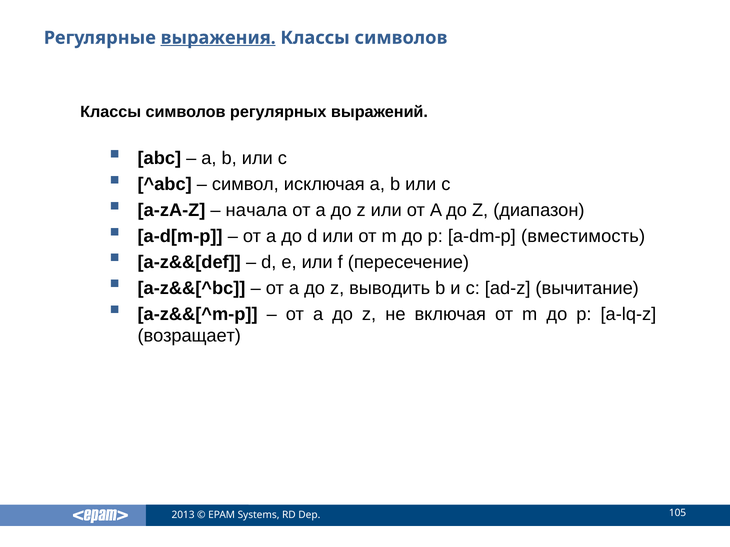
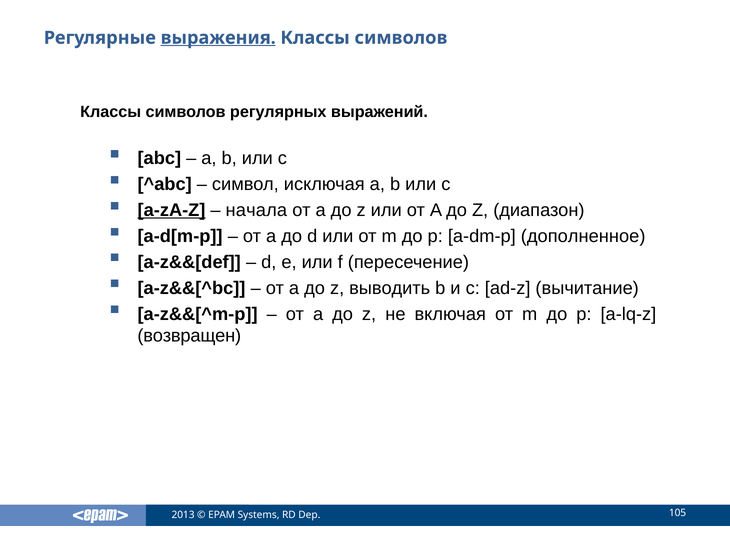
a-zA-Z underline: none -> present
вместимость: вместимость -> дополненное
возращает: возращает -> возвращен
